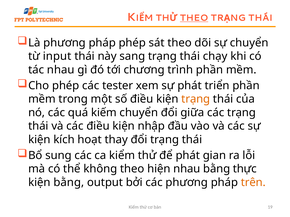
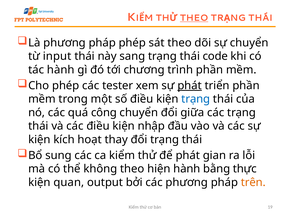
chạy: chạy -> code
tác nhau: nhau -> hành
phát at (190, 86) underline: none -> present
trạng at (196, 99) colour: orange -> blue
kiếm: kiếm -> công
hiện nhau: nhau -> hành
kiện bằng: bằng -> quan
